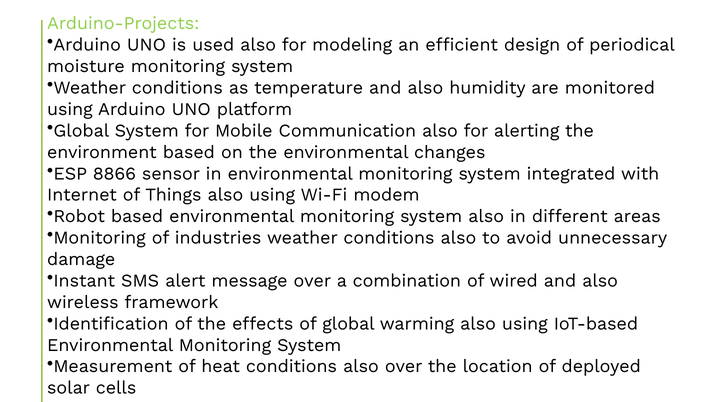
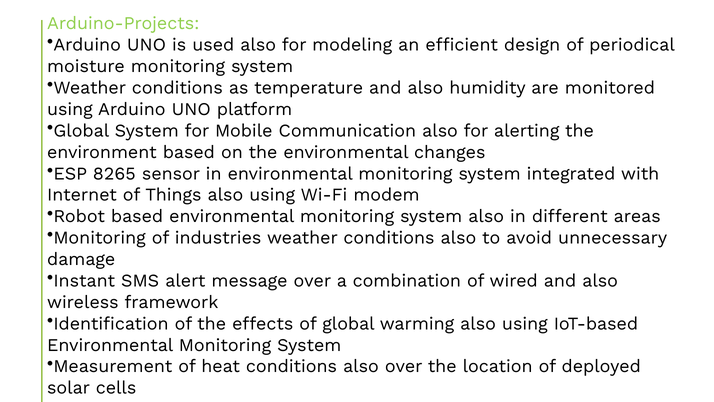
8866: 8866 -> 8265
